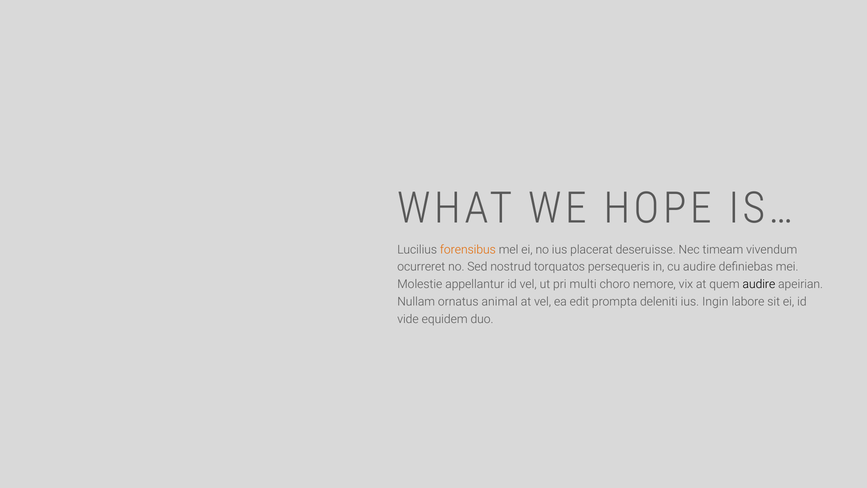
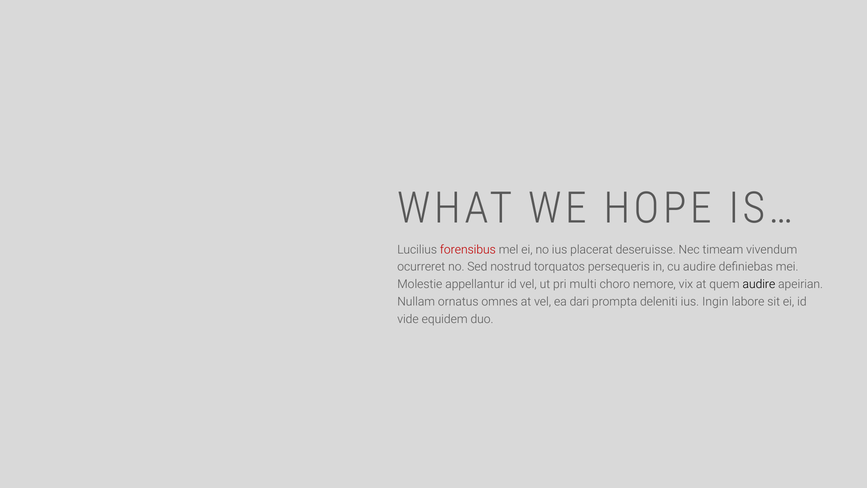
forensibus colour: orange -> red
animal: animal -> omnes
edit: edit -> dari
